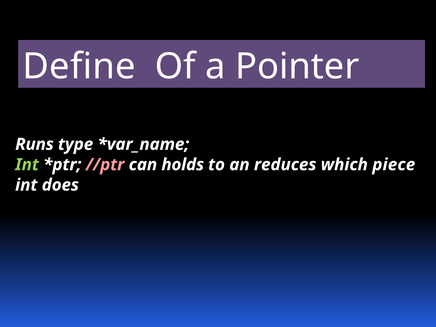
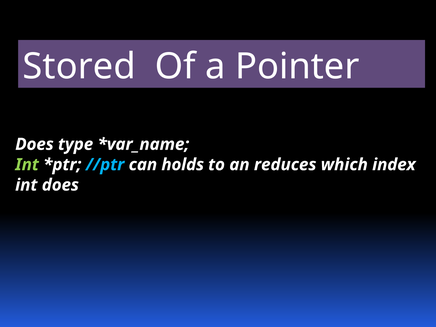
Define: Define -> Stored
Runs at (34, 144): Runs -> Does
//ptr colour: pink -> light blue
piece: piece -> index
